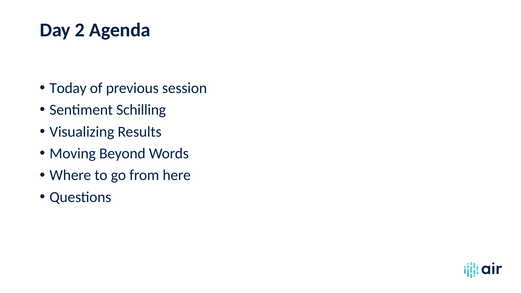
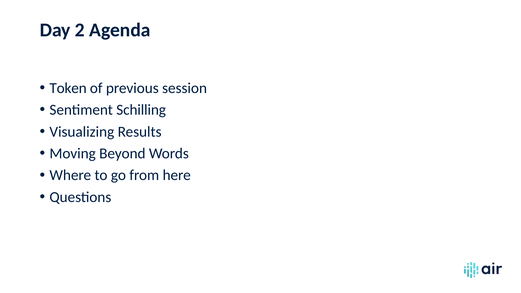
Today: Today -> Token
